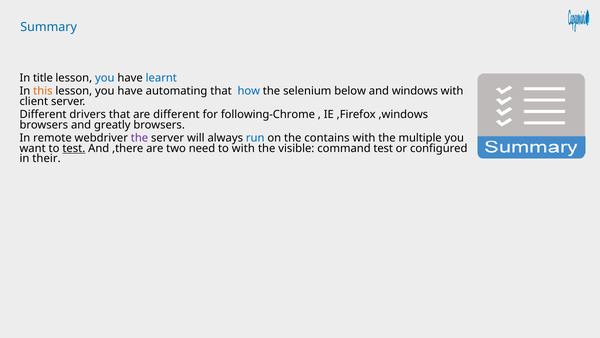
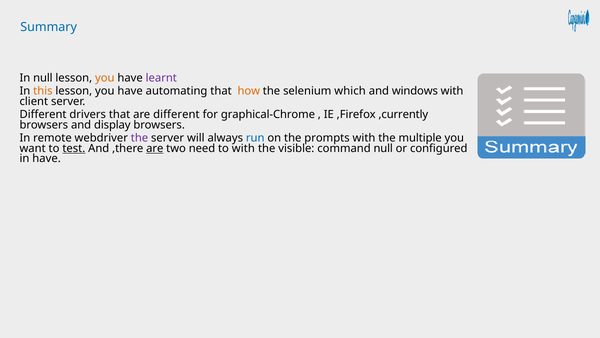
In title: title -> null
you at (105, 78) colour: blue -> orange
learnt colour: blue -> purple
how colour: blue -> orange
below: below -> which
following-Chrome: following-Chrome -> graphical-Chrome
,windows: ,windows -> ,currently
greatly: greatly -> display
contains: contains -> prompts
are at (155, 148) underline: none -> present
command test: test -> null
in their: their -> have
